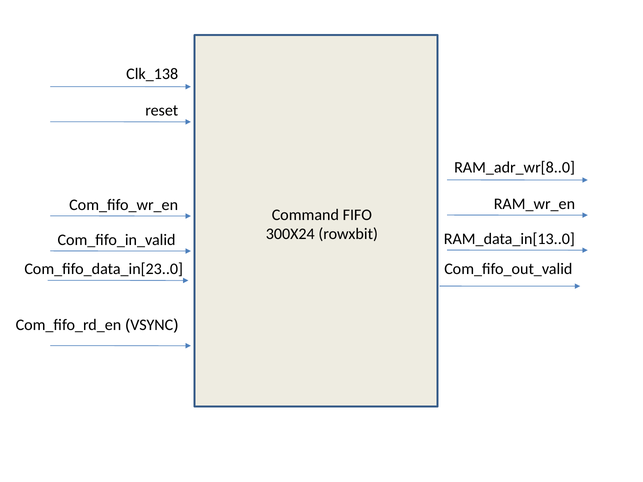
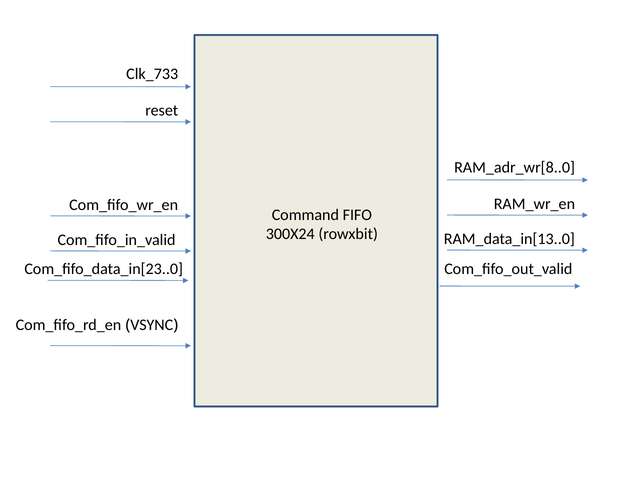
Clk_138: Clk_138 -> Clk_733
